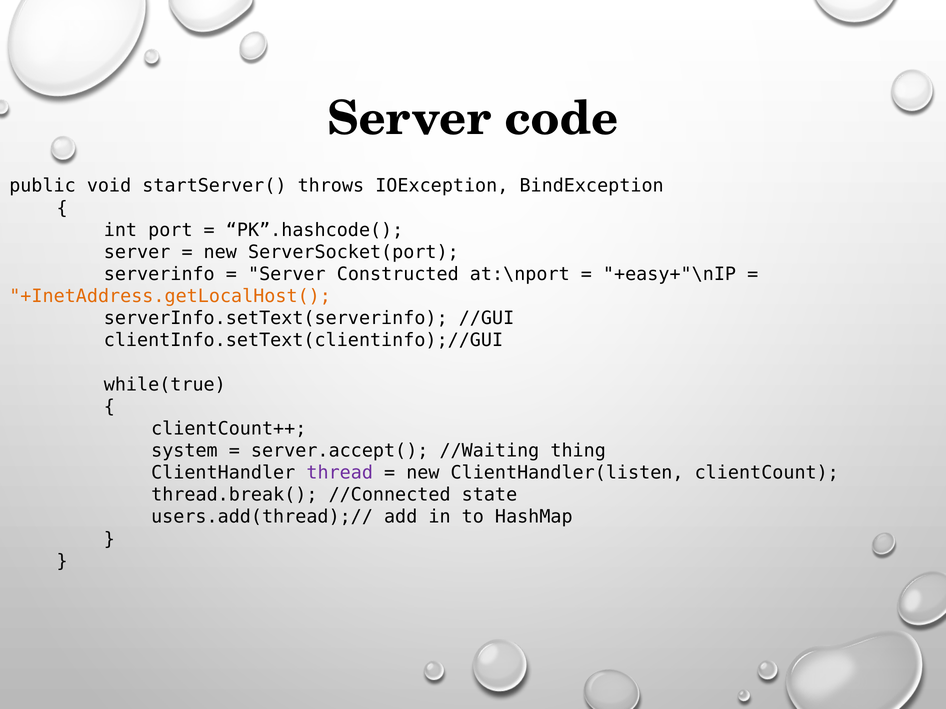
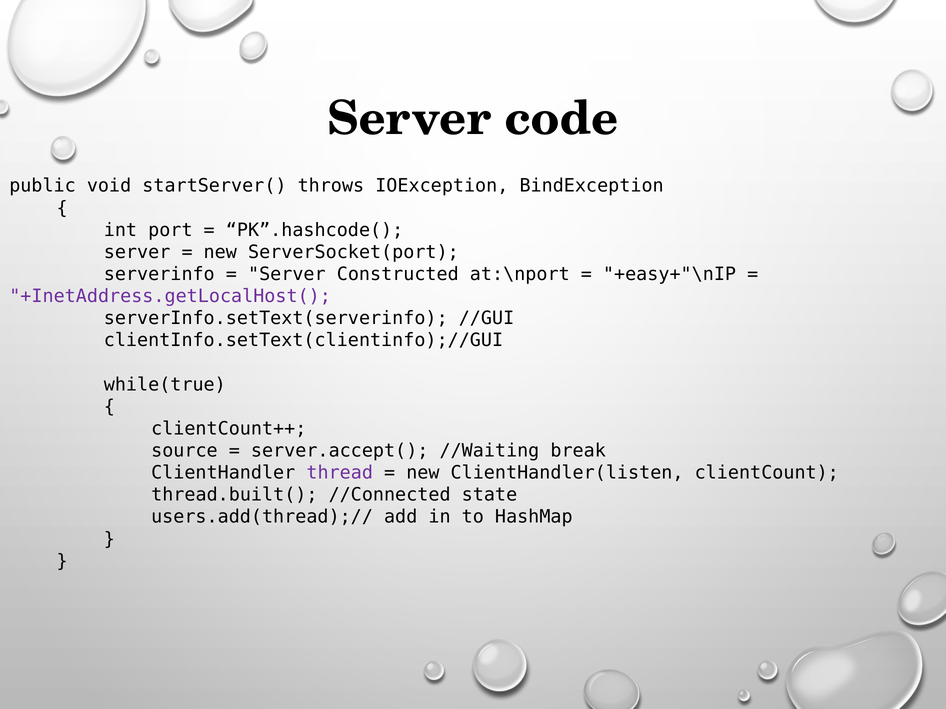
+InetAddress.getLocalHost( colour: orange -> purple
system: system -> source
thing: thing -> break
thread.break(: thread.break( -> thread.built(
